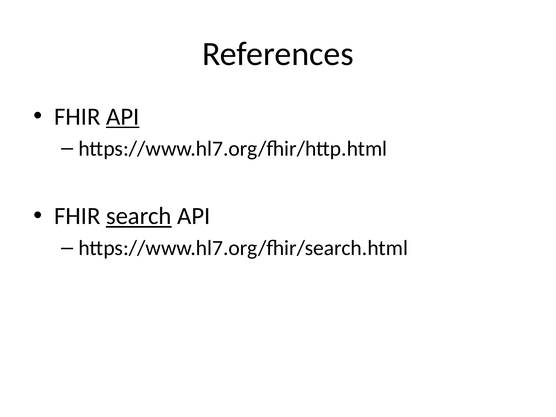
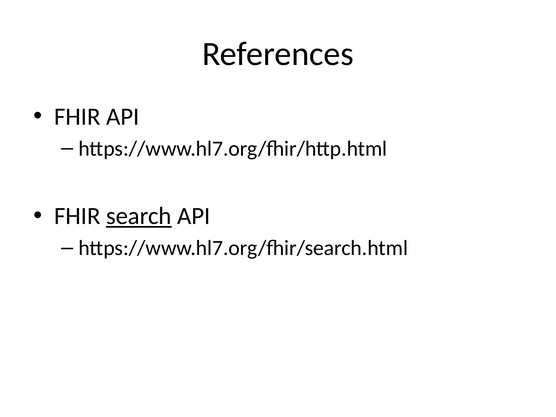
API at (123, 117) underline: present -> none
